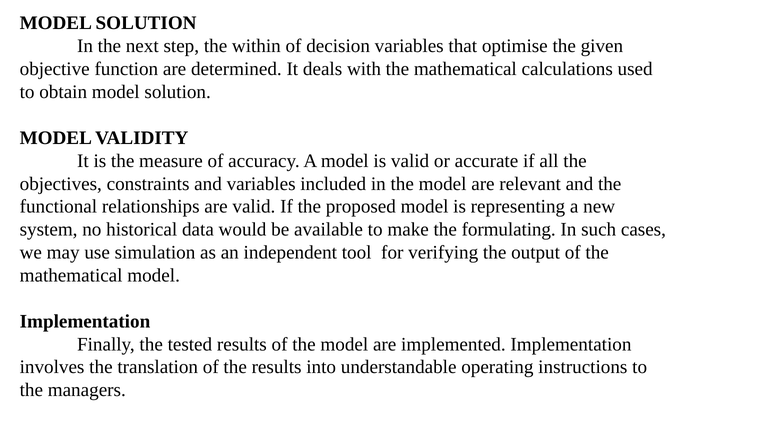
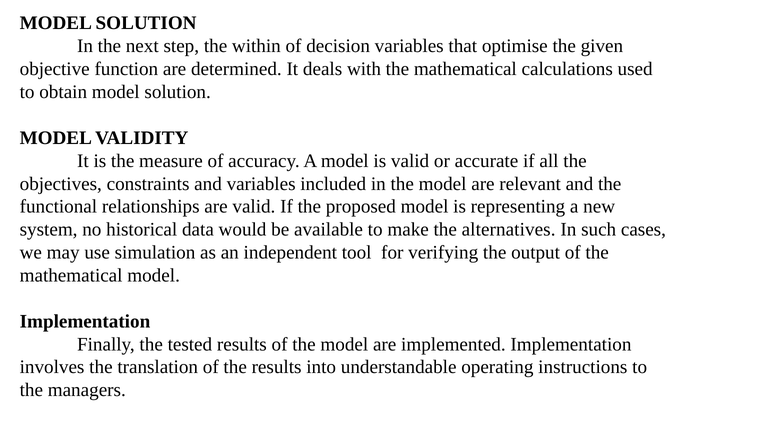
formulating: formulating -> alternatives
